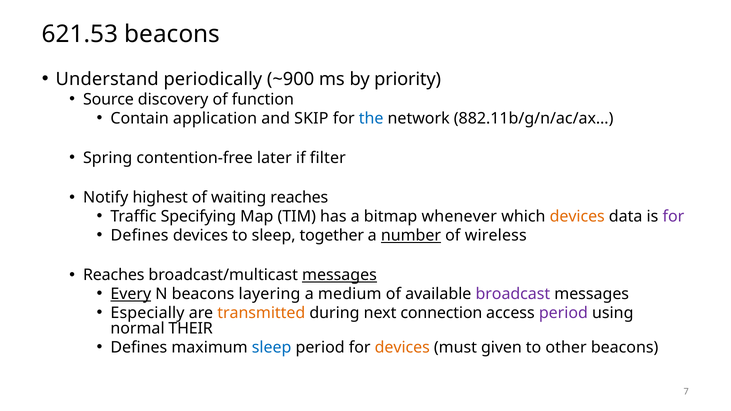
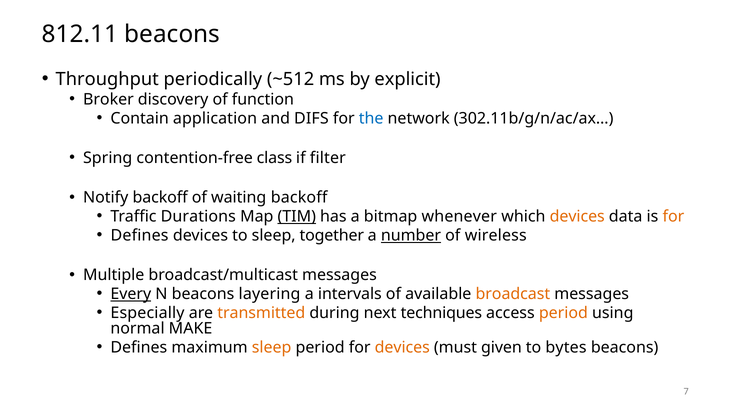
621.53: 621.53 -> 812.11
Understand: Understand -> Throughput
~900: ~900 -> ~512
priority: priority -> explicit
Source: Source -> Broker
SKIP: SKIP -> DIFS
882.11b/g/n/ac/ax…: 882.11b/g/n/ac/ax… -> 302.11b/g/n/ac/ax…
later: later -> class
Notify highest: highest -> backoff
waiting reaches: reaches -> backoff
Specifying: Specifying -> Durations
TIM underline: none -> present
for at (673, 217) colour: purple -> orange
Reaches at (114, 275): Reaches -> Multiple
messages at (339, 275) underline: present -> none
medium: medium -> intervals
broadcast colour: purple -> orange
connection: connection -> techniques
period at (563, 313) colour: purple -> orange
THEIR: THEIR -> MAKE
sleep at (272, 348) colour: blue -> orange
other: other -> bytes
